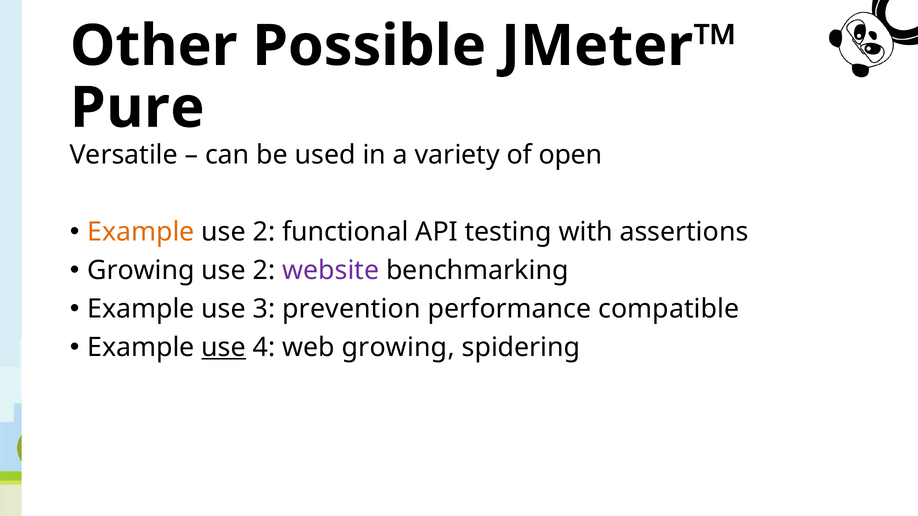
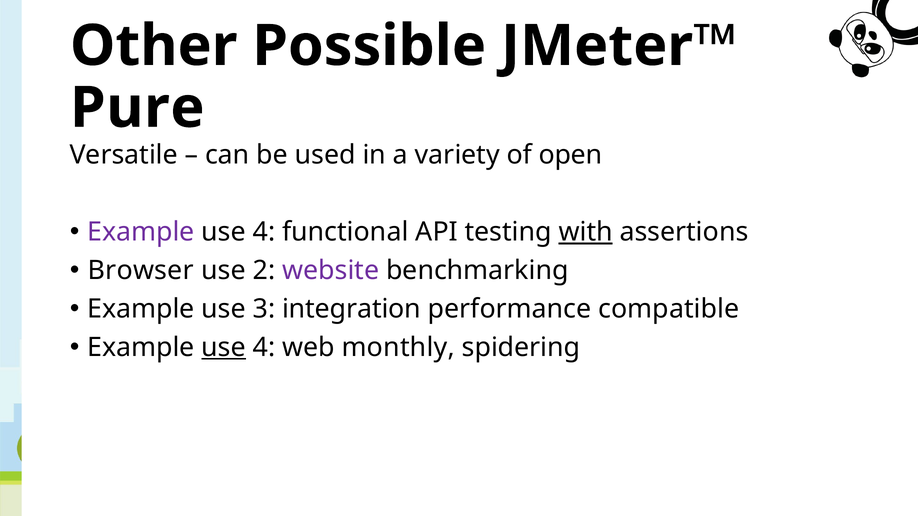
Example at (141, 232) colour: orange -> purple
2 at (264, 232): 2 -> 4
with underline: none -> present
Growing at (141, 271): Growing -> Browser
prevention: prevention -> integration
web growing: growing -> monthly
